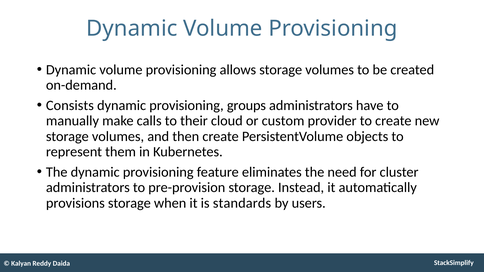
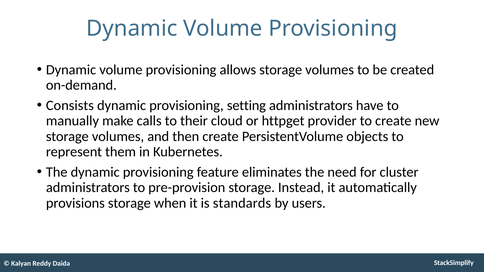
groups: groups -> setting
custom: custom -> httpget
